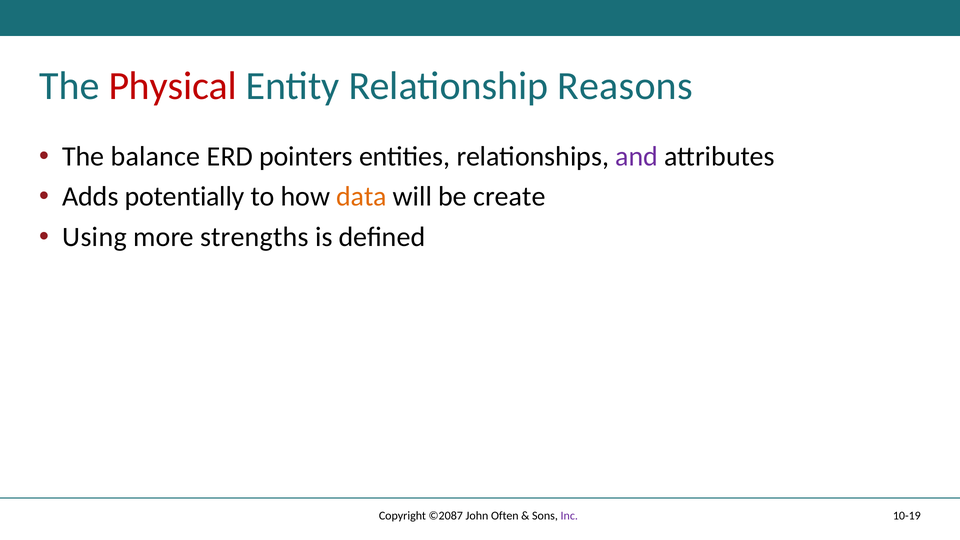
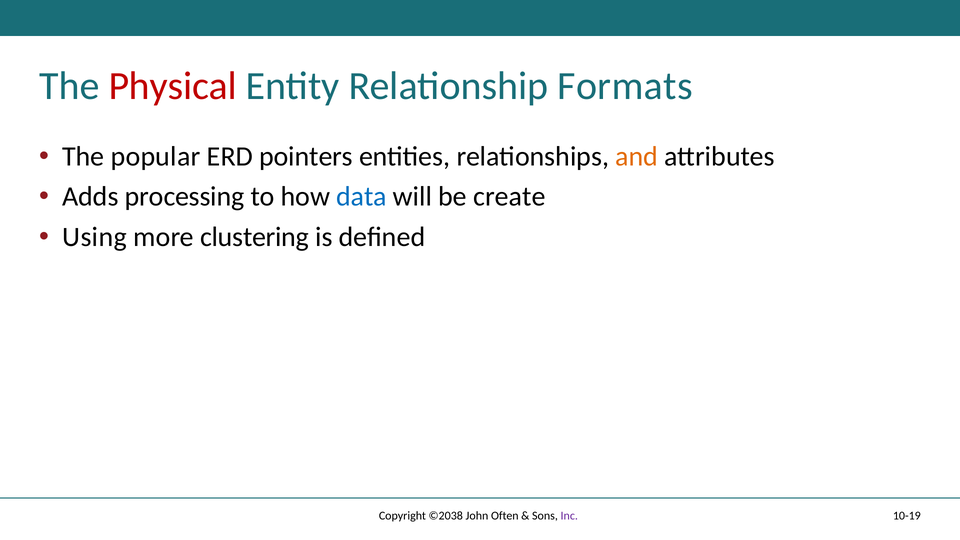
Reasons: Reasons -> Formats
balance: balance -> popular
and colour: purple -> orange
potentially: potentially -> processing
data colour: orange -> blue
strengths: strengths -> clustering
©2087: ©2087 -> ©2038
